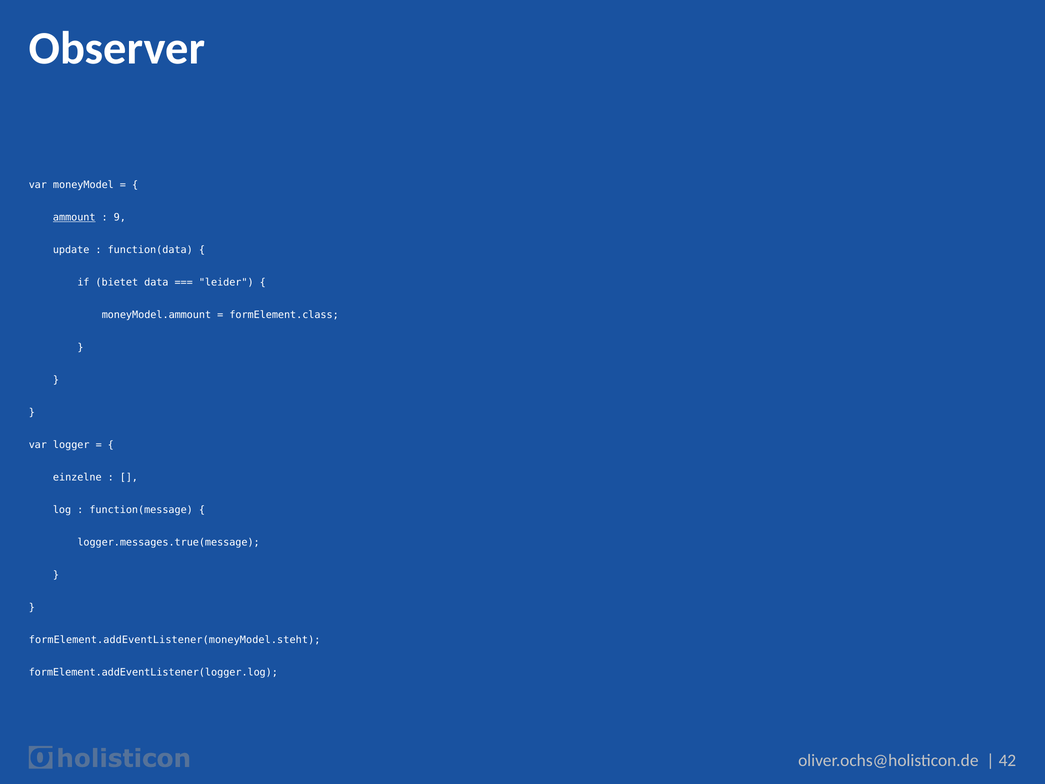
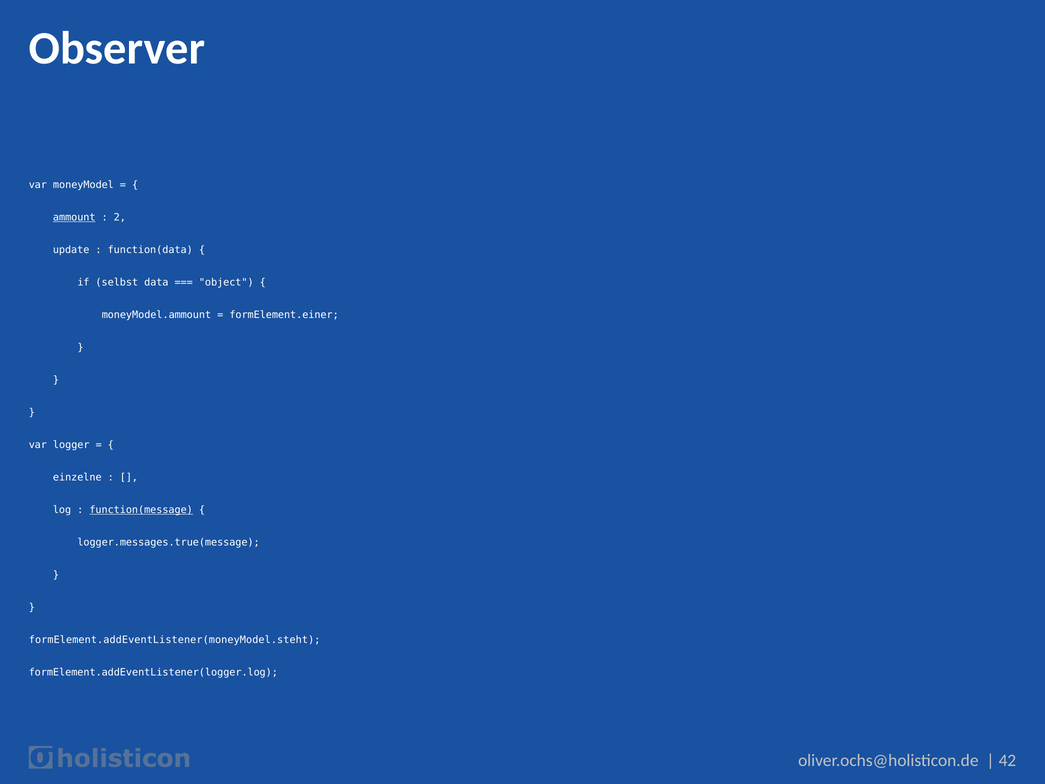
9: 9 -> 2
bietet: bietet -> selbst
leider: leider -> object
formElement.class: formElement.class -> formElement.einer
function(message underline: none -> present
